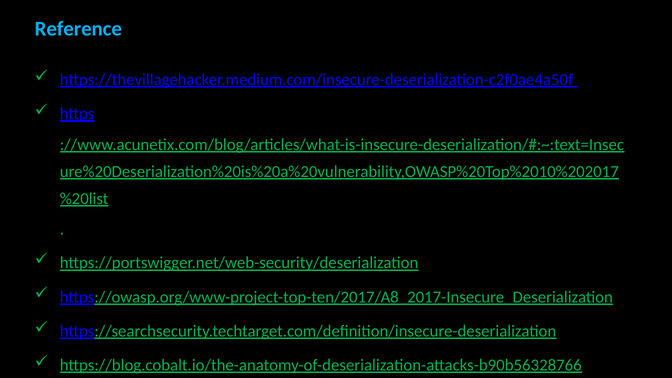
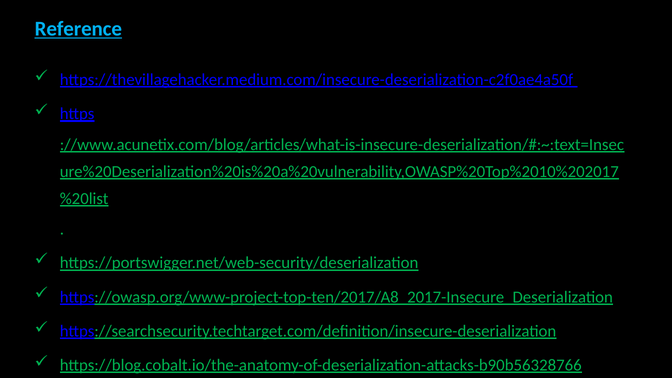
Reference underline: none -> present
